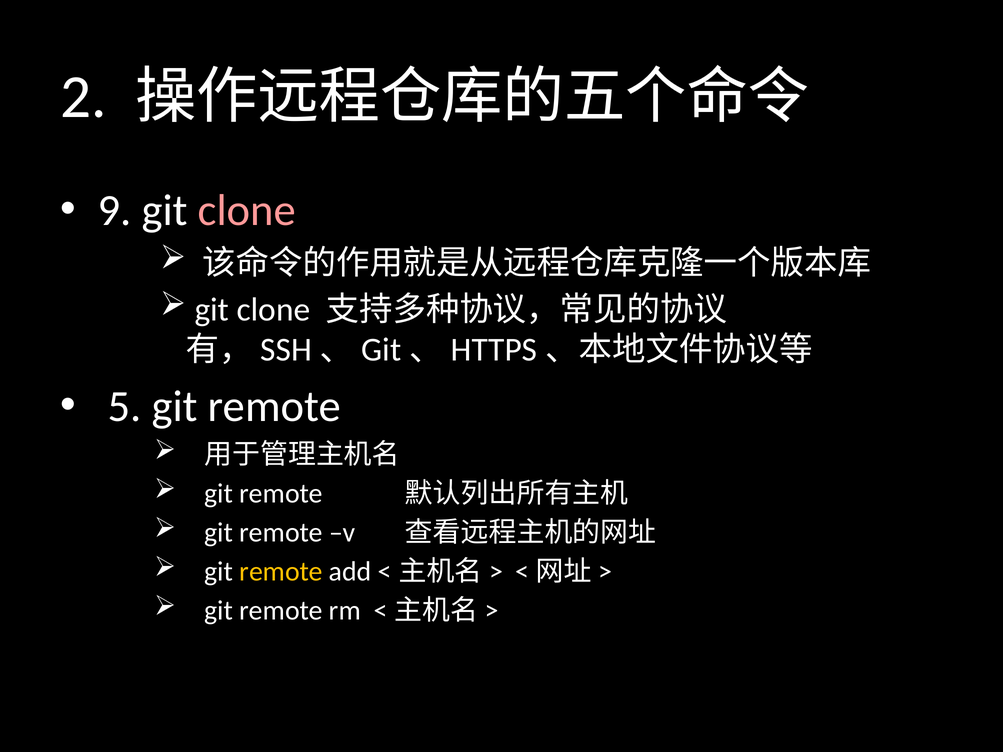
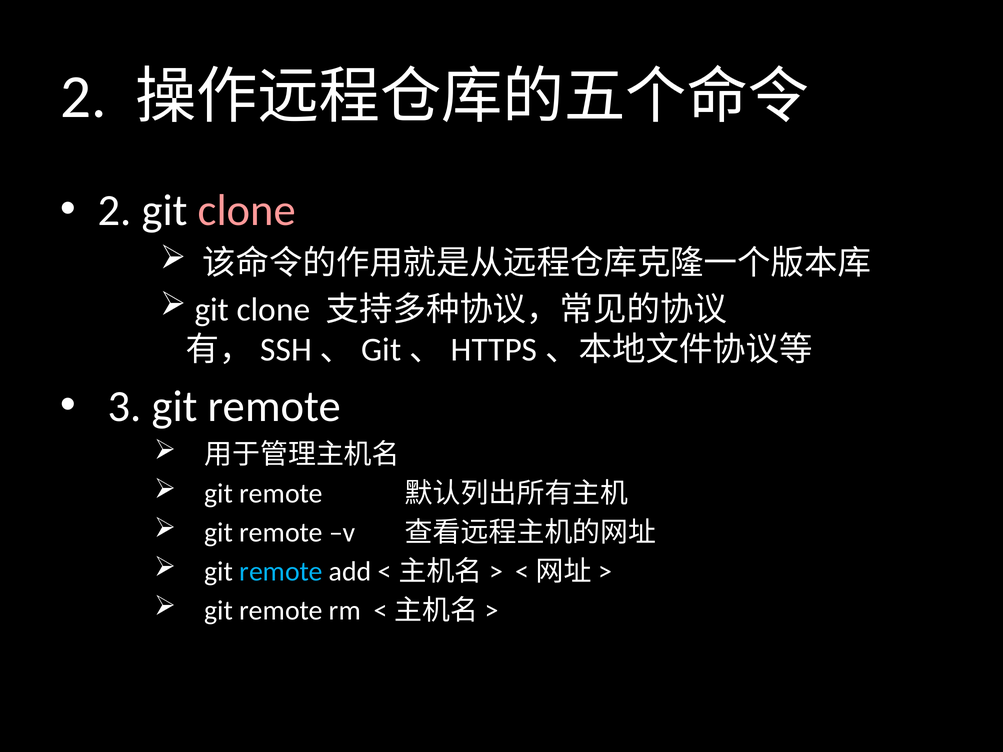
9 at (115, 210): 9 -> 2
5: 5 -> 3
remote at (281, 572) colour: yellow -> light blue
